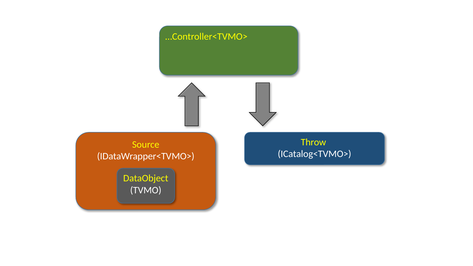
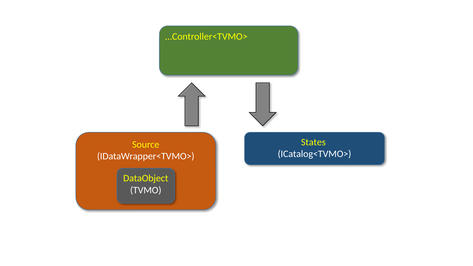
Throw: Throw -> States
